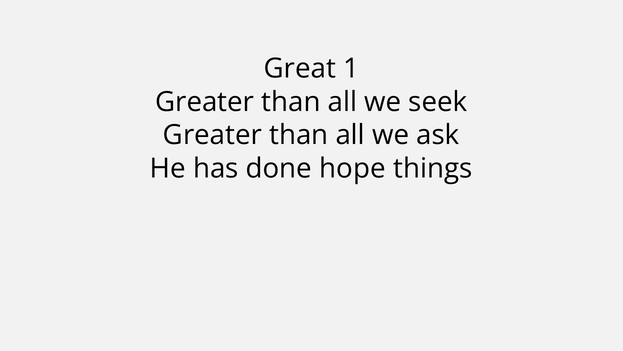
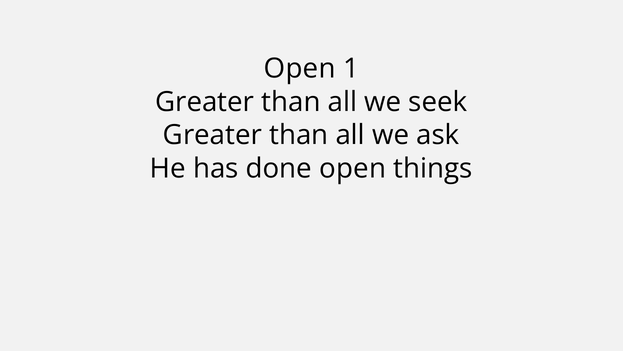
Great at (300, 69): Great -> Open
done hope: hope -> open
